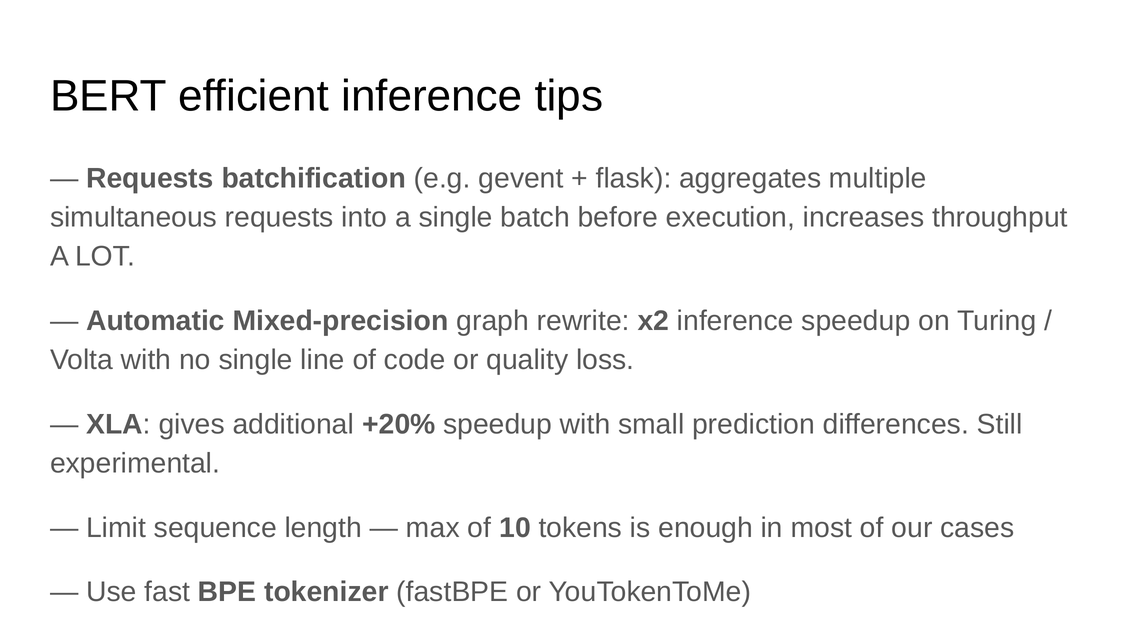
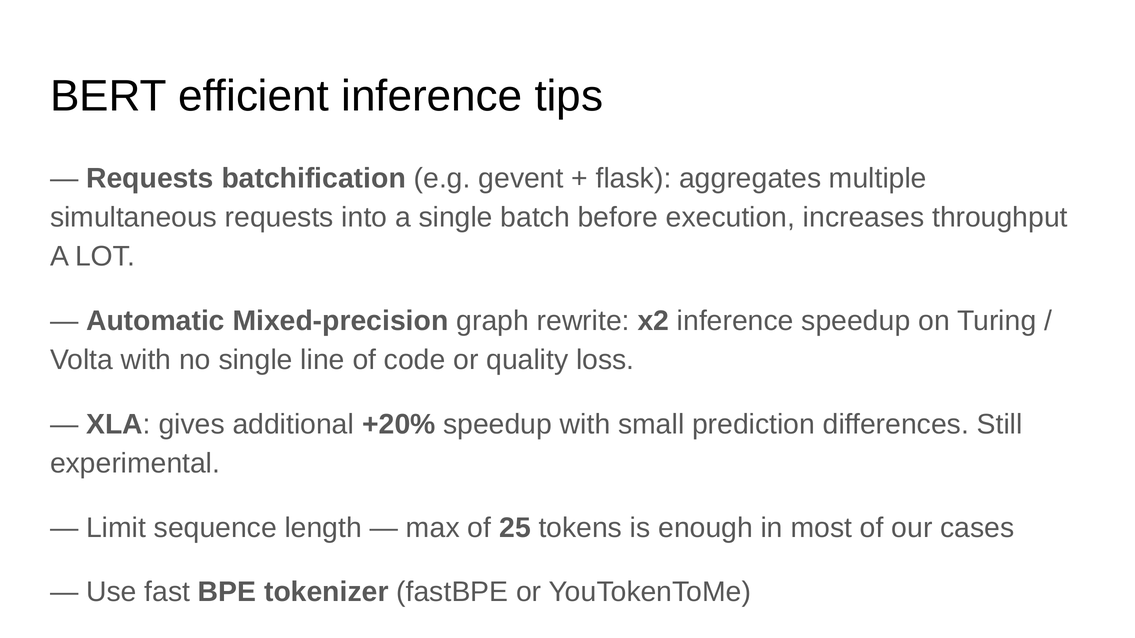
10: 10 -> 25
